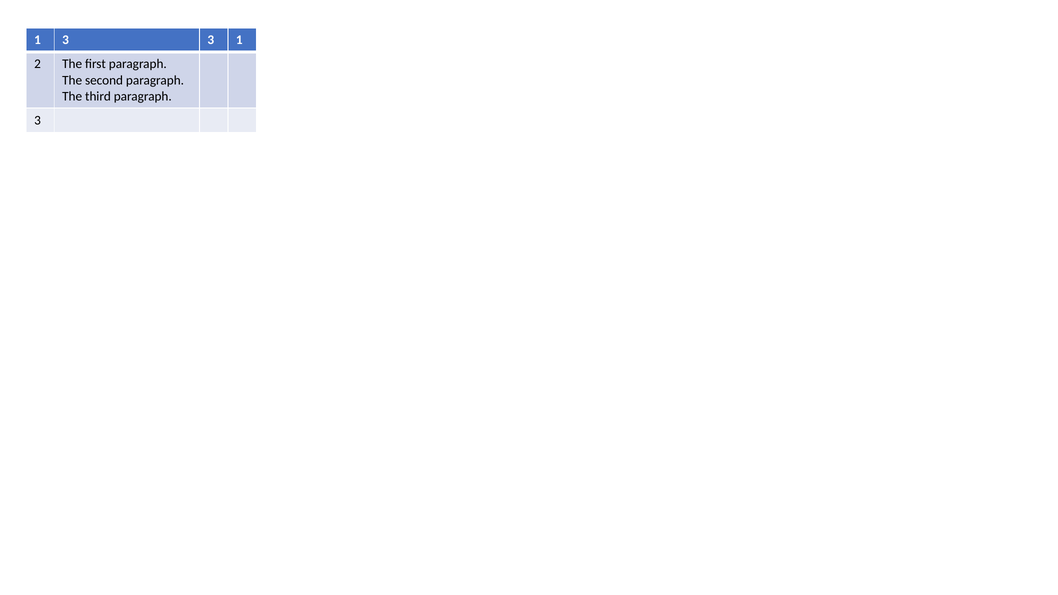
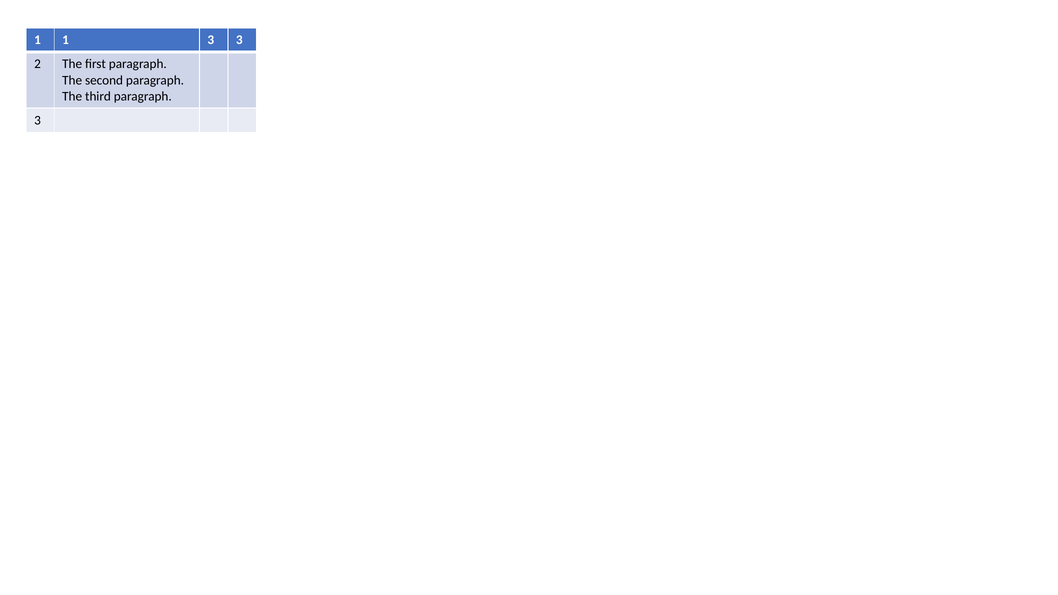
1 3: 3 -> 1
3 1: 1 -> 3
